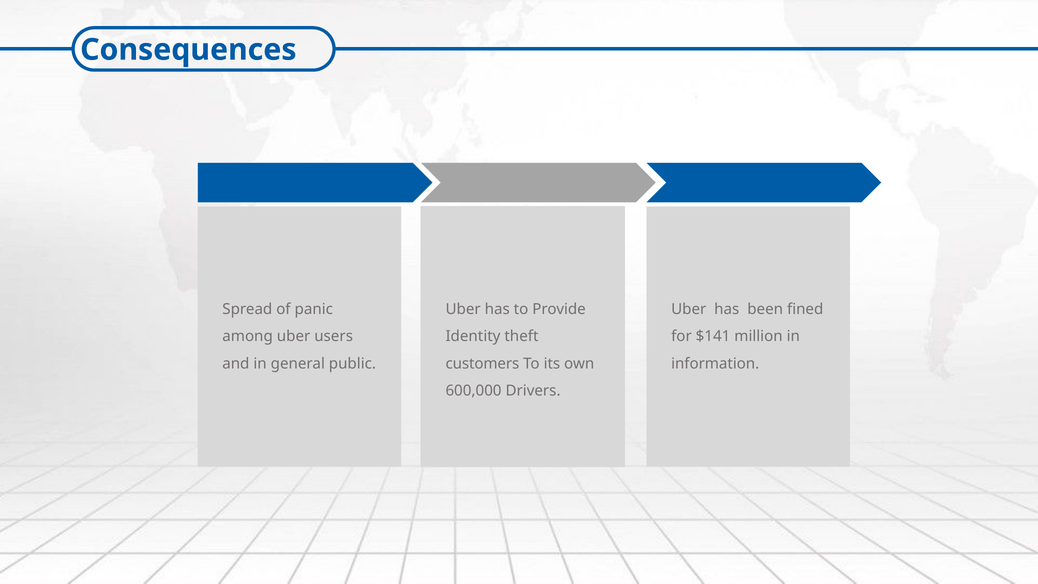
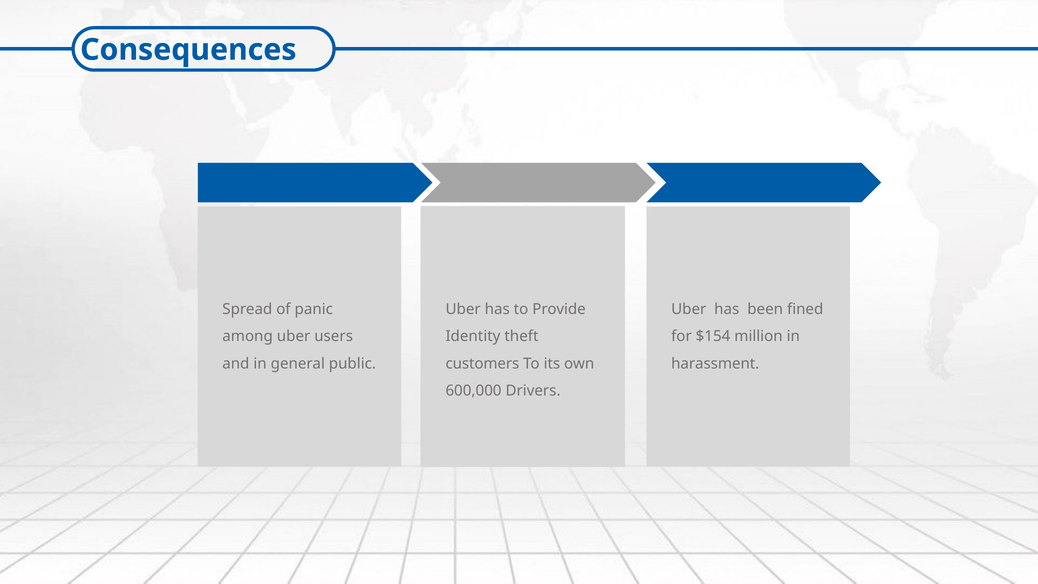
$141: $141 -> $154
information: information -> harassment
